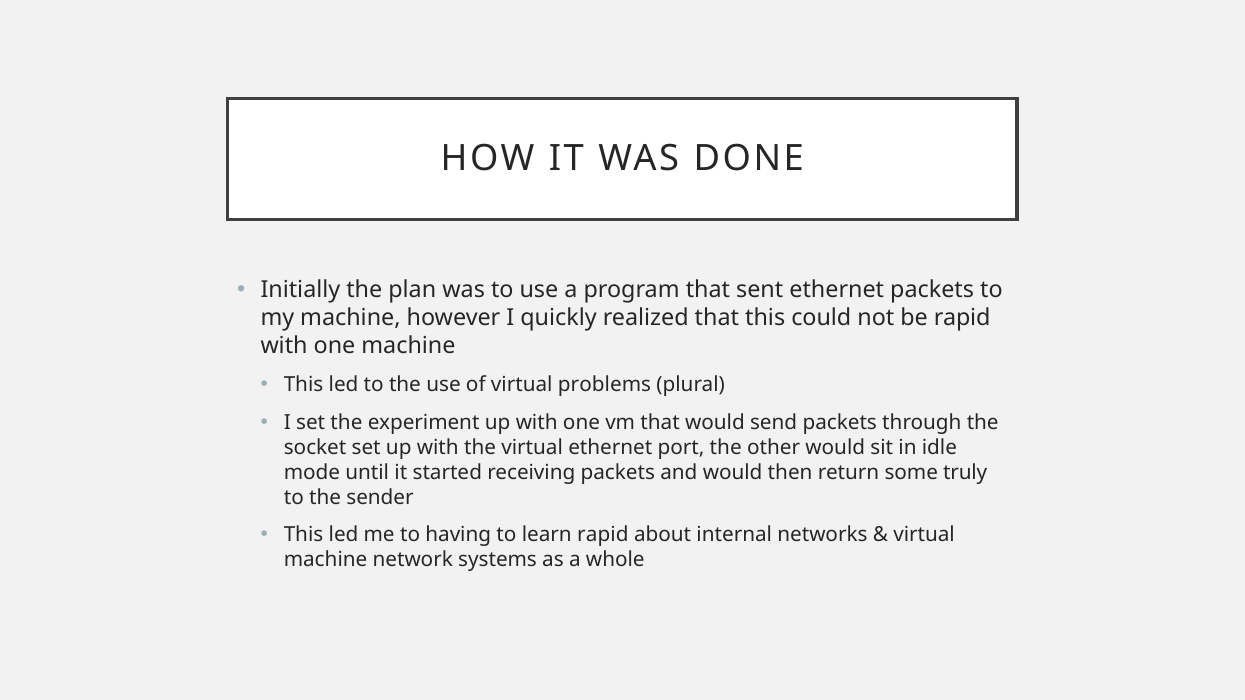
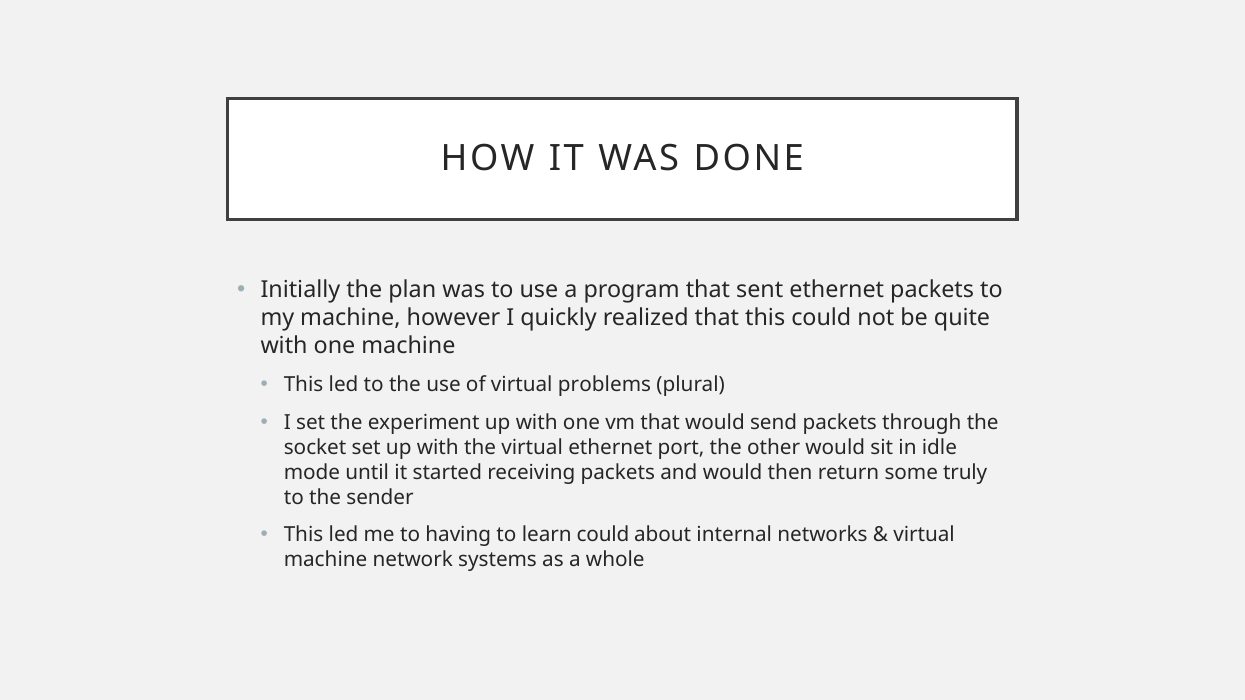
be rapid: rapid -> quite
learn rapid: rapid -> could
